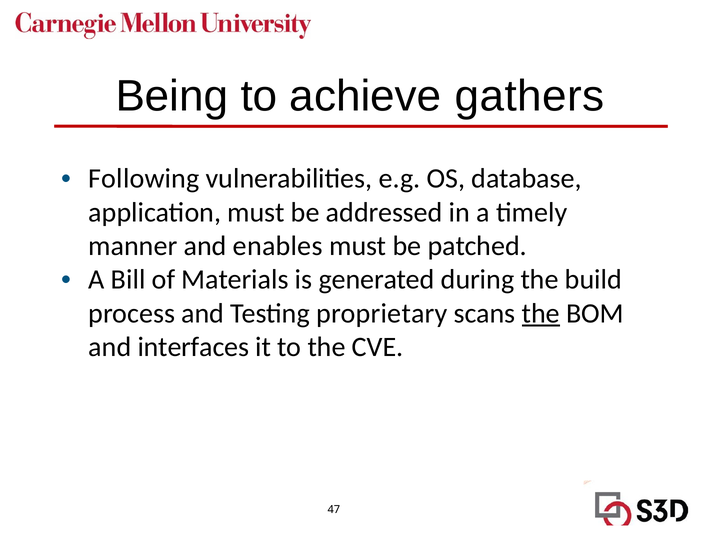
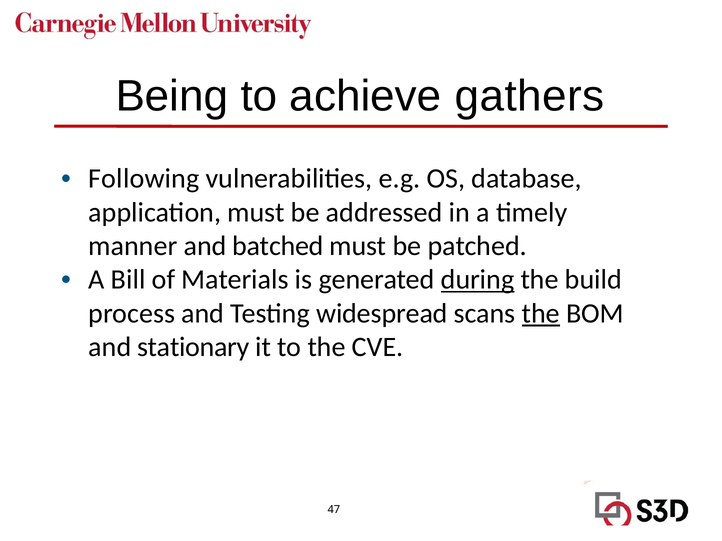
enables: enables -> batched
during underline: none -> present
proprietary: proprietary -> widespread
interfaces: interfaces -> stationary
